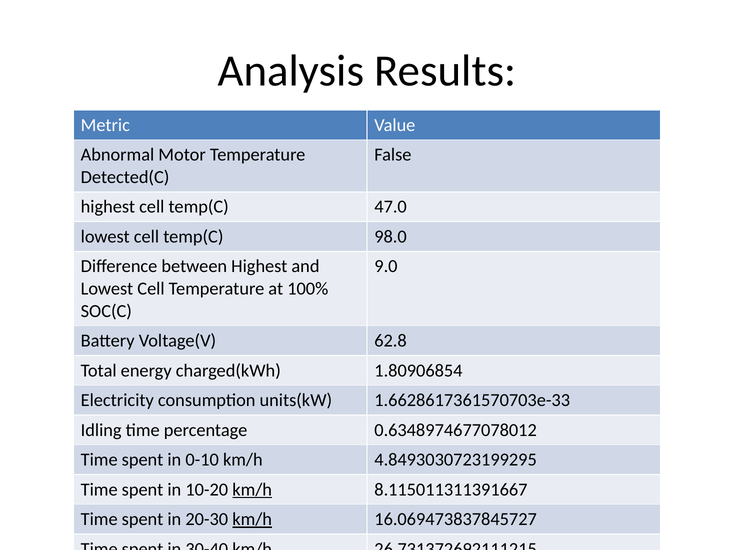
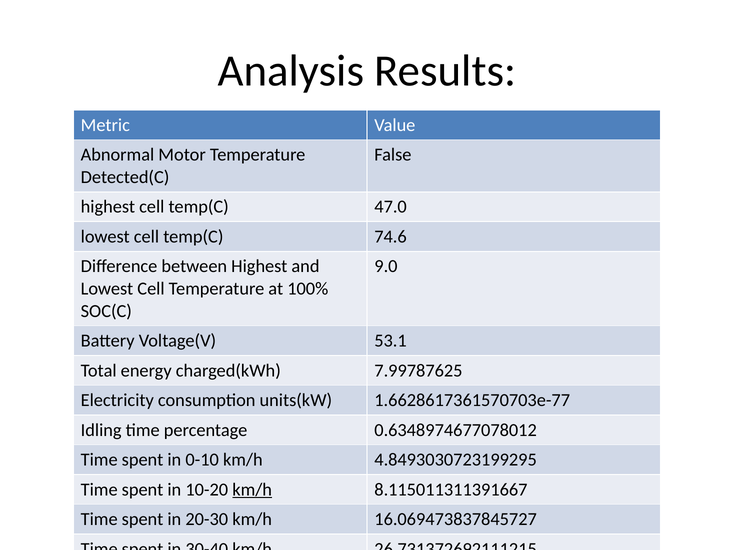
98.0: 98.0 -> 74.6
62.8: 62.8 -> 53.1
1.80906854: 1.80906854 -> 7.99787625
1.6628617361570703e-33: 1.6628617361570703e-33 -> 1.6628617361570703e-77
km/h at (252, 520) underline: present -> none
